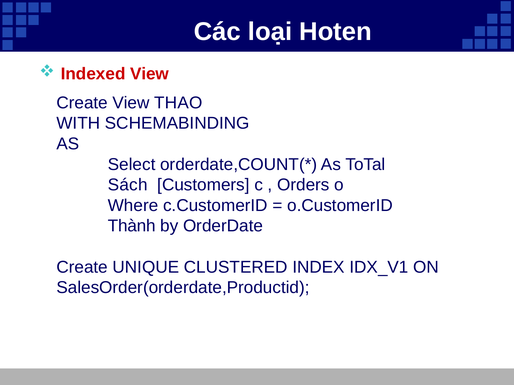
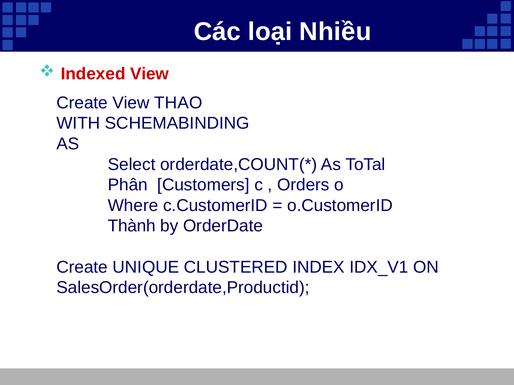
Hoten: Hoten -> Nhiều
Sách: Sách -> Phân
